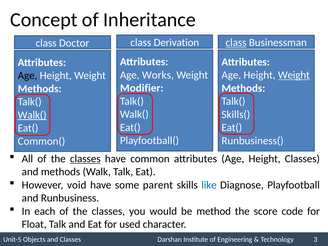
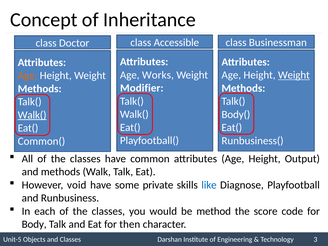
Derivation: Derivation -> Accessible
class at (236, 43) underline: present -> none
Age at (28, 76) colour: black -> orange
Skills(: Skills( -> Body(
classes at (85, 159) underline: present -> none
Height Classes: Classes -> Output
parent: parent -> private
Float: Float -> Body
used: used -> then
